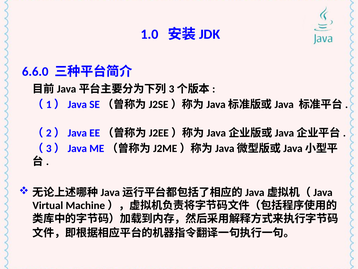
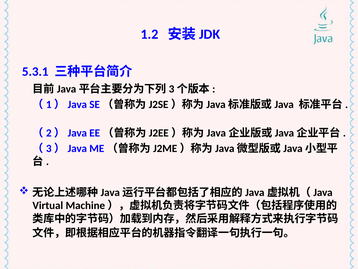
1.0: 1.0 -> 1.2
6.6.0: 6.6.0 -> 5.3.1
